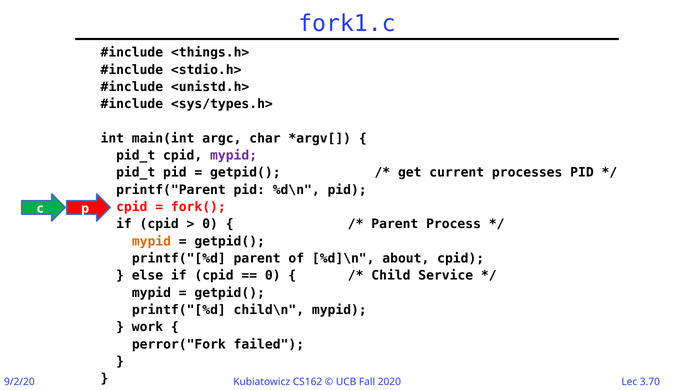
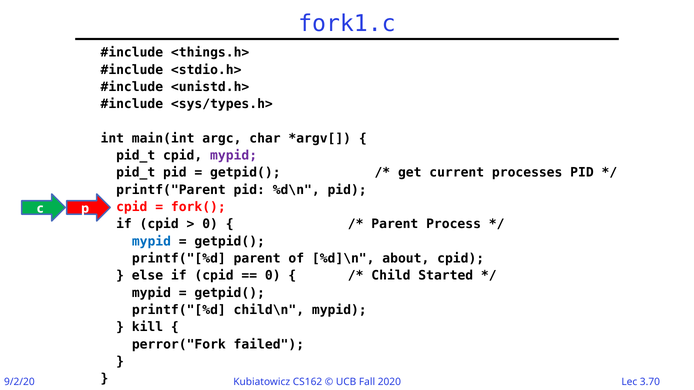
mypid at (151, 242) colour: orange -> blue
Service: Service -> Started
work: work -> kill
